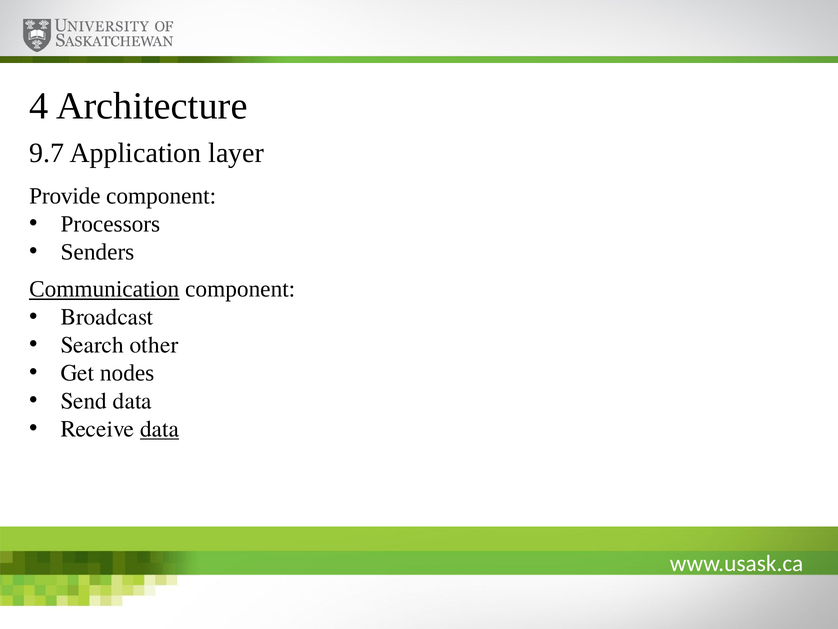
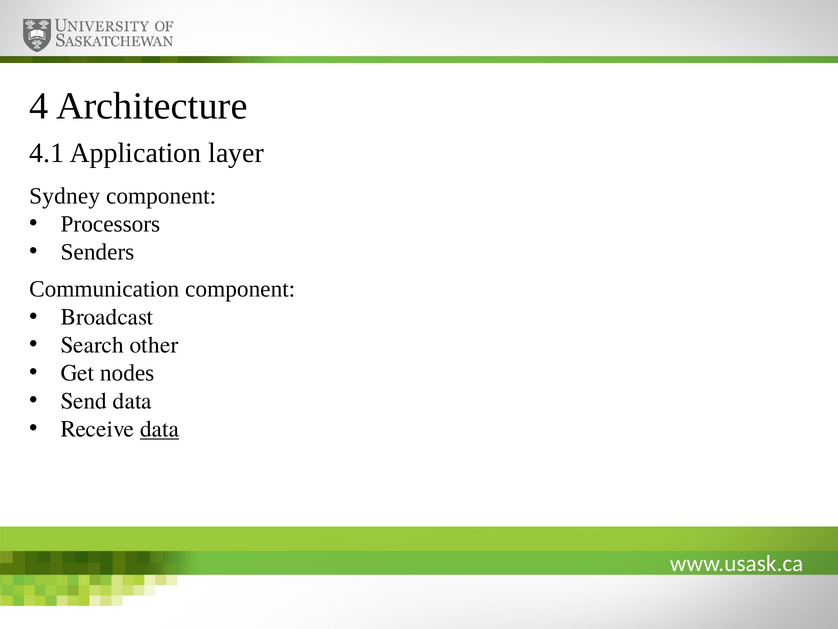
9.7: 9.7 -> 4.1
Provide: Provide -> Sydney
Communication underline: present -> none
